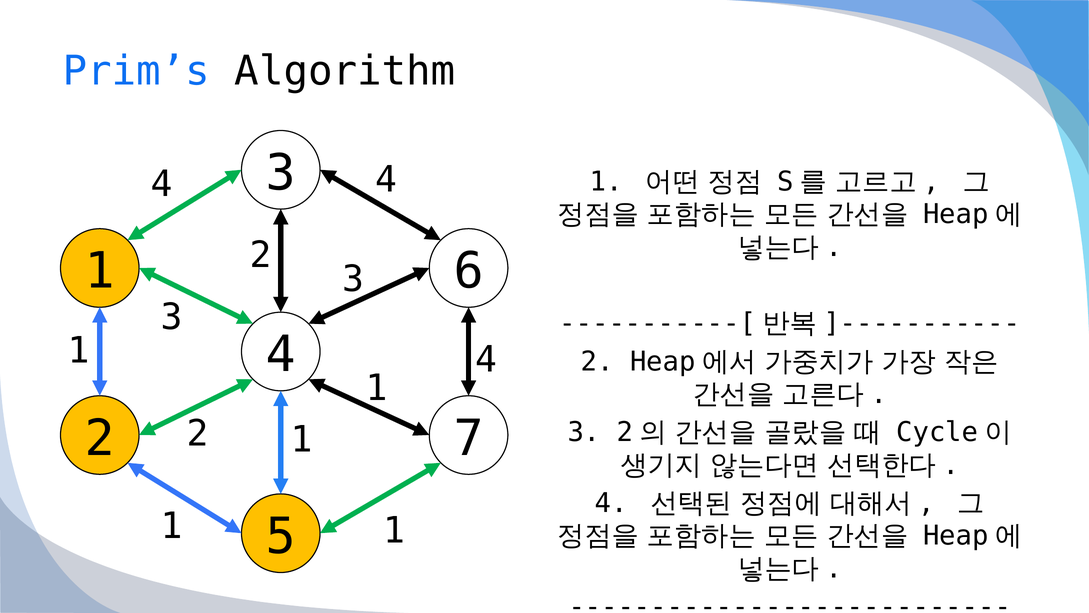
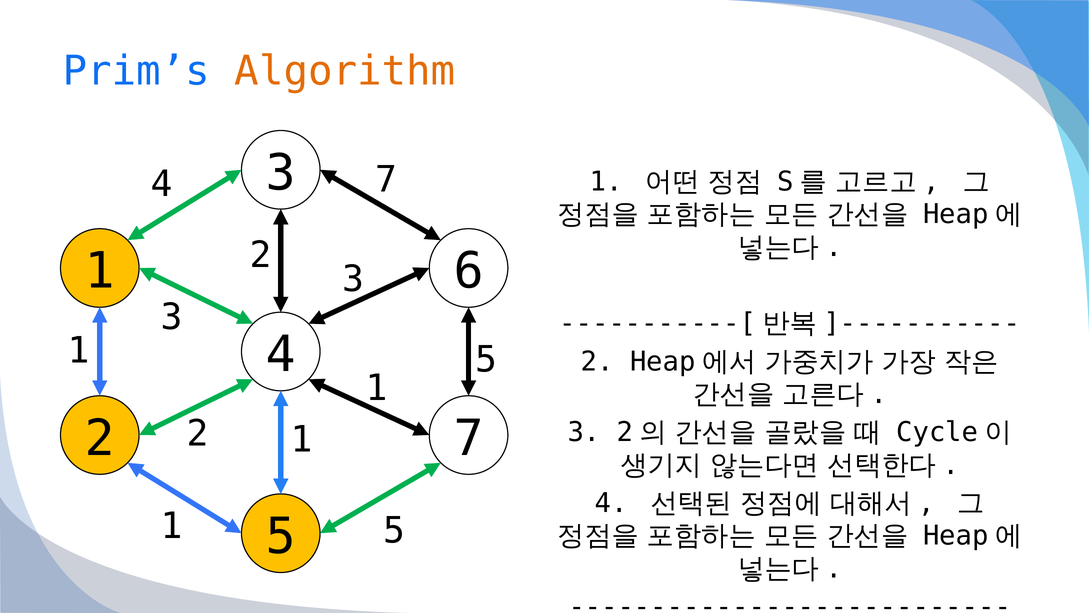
Algorithm colour: black -> orange
4 4: 4 -> 7
4 at (486, 360): 4 -> 5
1 at (394, 530): 1 -> 5
